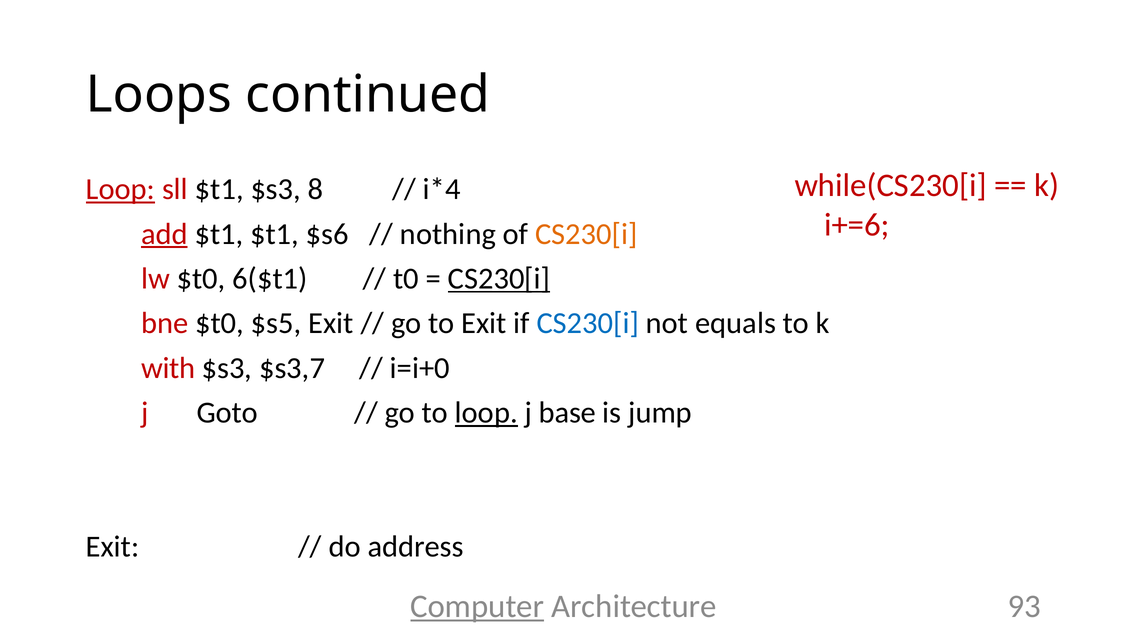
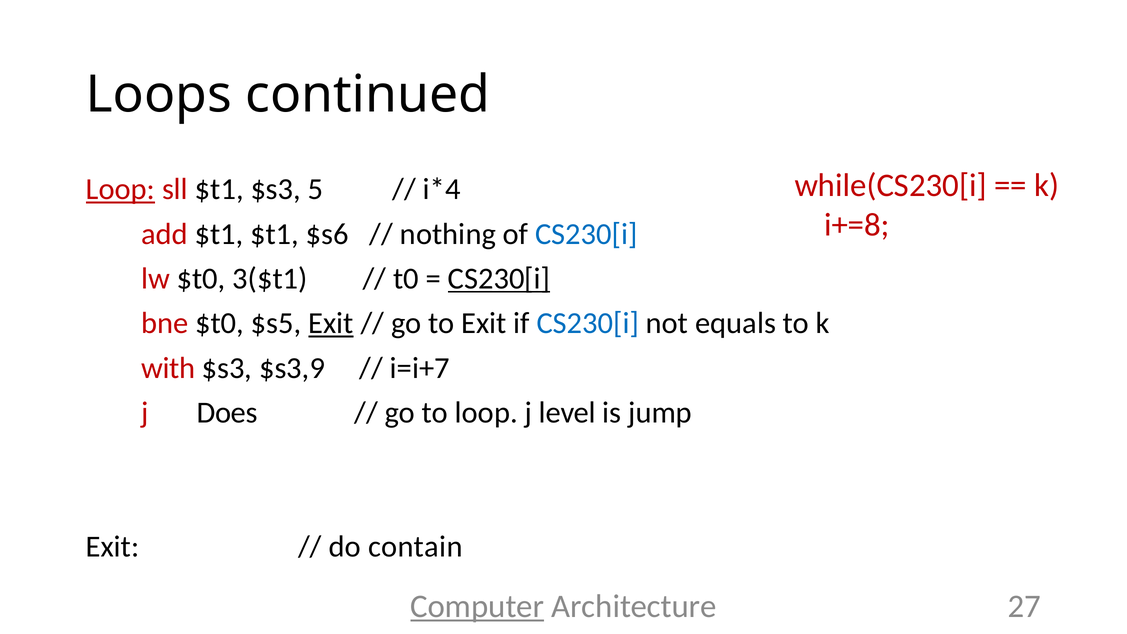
8: 8 -> 5
i+=6: i+=6 -> i+=8
add underline: present -> none
CS230[i at (586, 234) colour: orange -> blue
6($t1: 6($t1 -> 3($t1
Exit at (331, 323) underline: none -> present
$s3,7: $s3,7 -> $s3,9
i=i+0: i=i+0 -> i=i+7
Goto: Goto -> Does
loop at (486, 413) underline: present -> none
base: base -> level
address: address -> contain
93: 93 -> 27
